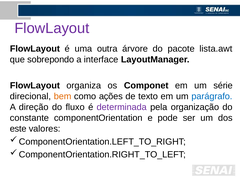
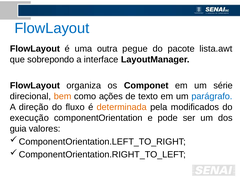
FlowLayout at (52, 28) colour: purple -> blue
árvore: árvore -> pegue
determinada colour: purple -> orange
organização: organização -> modificados
constante: constante -> execução
este: este -> guia
